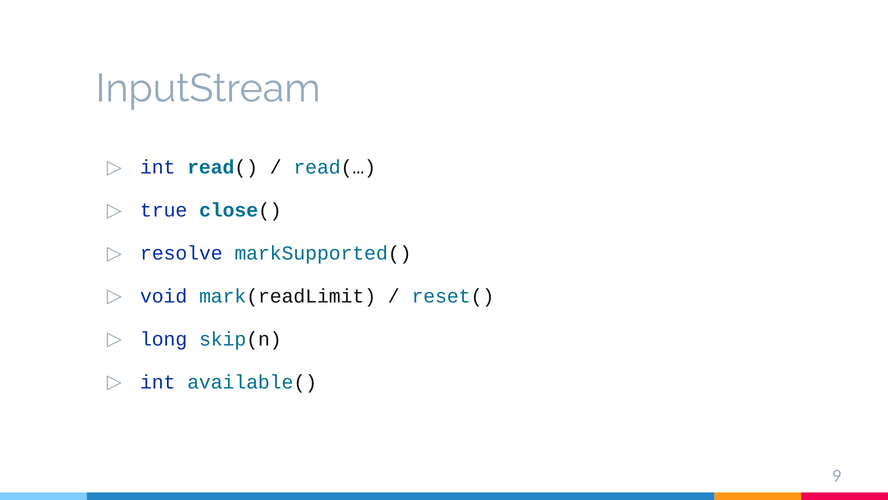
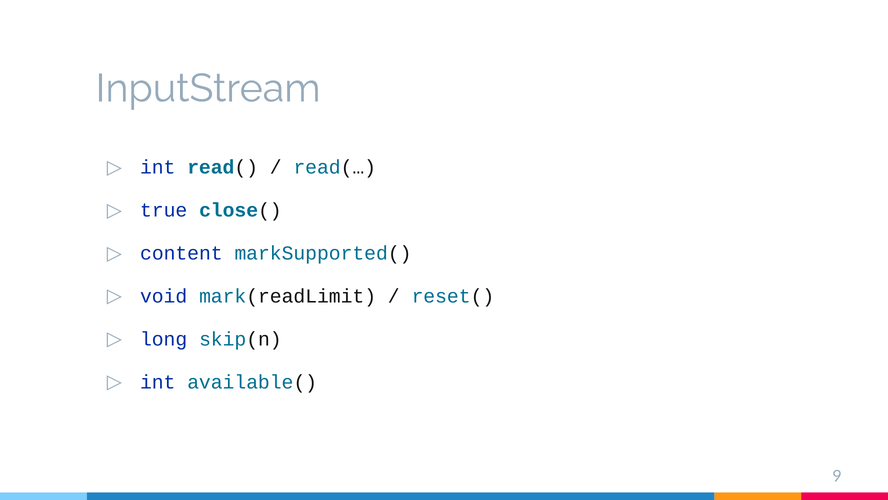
resolve: resolve -> content
